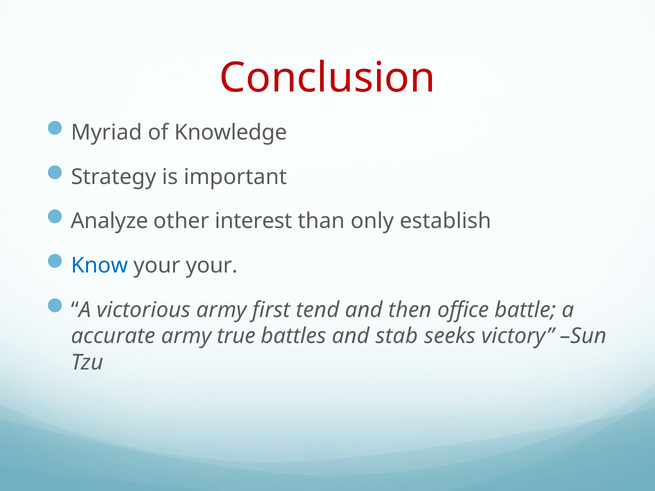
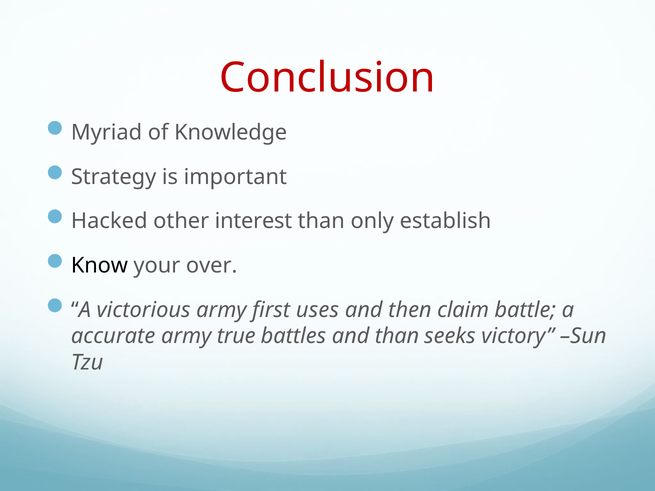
Analyze: Analyze -> Hacked
Know colour: blue -> black
your your: your -> over
tend: tend -> uses
office: office -> claim
and stab: stab -> than
